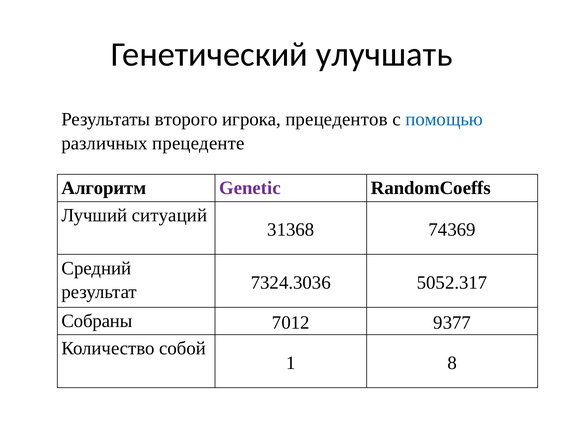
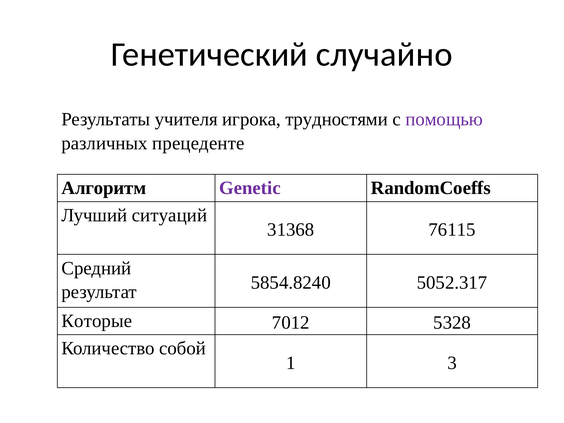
улучшать: улучшать -> случайно
второго: второго -> учителя
прецедентов: прецедентов -> трудностями
помощью colour: blue -> purple
74369: 74369 -> 76115
7324.3036: 7324.3036 -> 5854.8240
Собраны: Собраны -> Которые
9377: 9377 -> 5328
8: 8 -> 3
